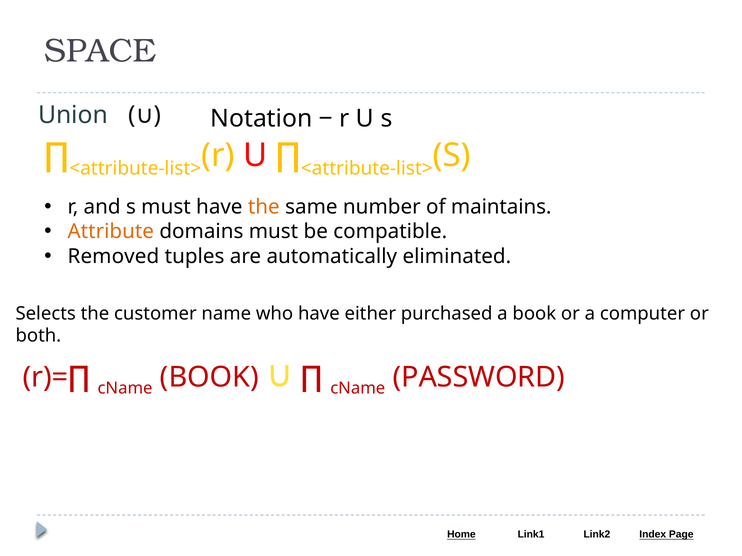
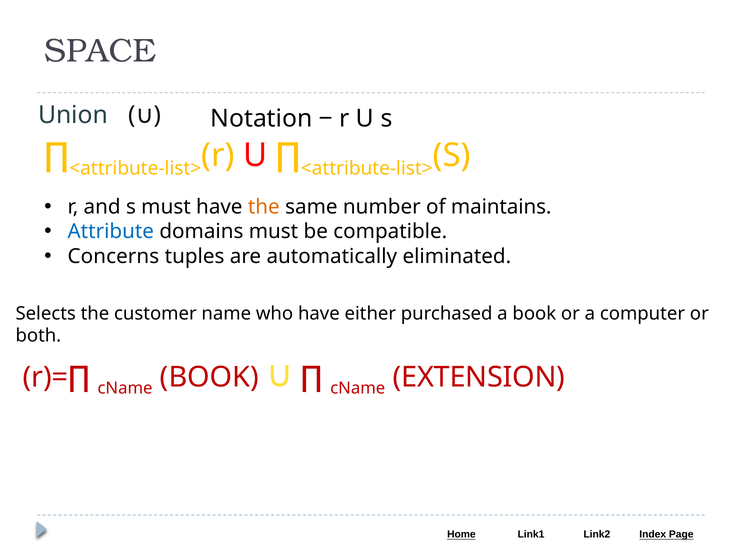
Attribute colour: orange -> blue
Removed: Removed -> Concerns
PASSWORD: PASSWORD -> EXTENSION
